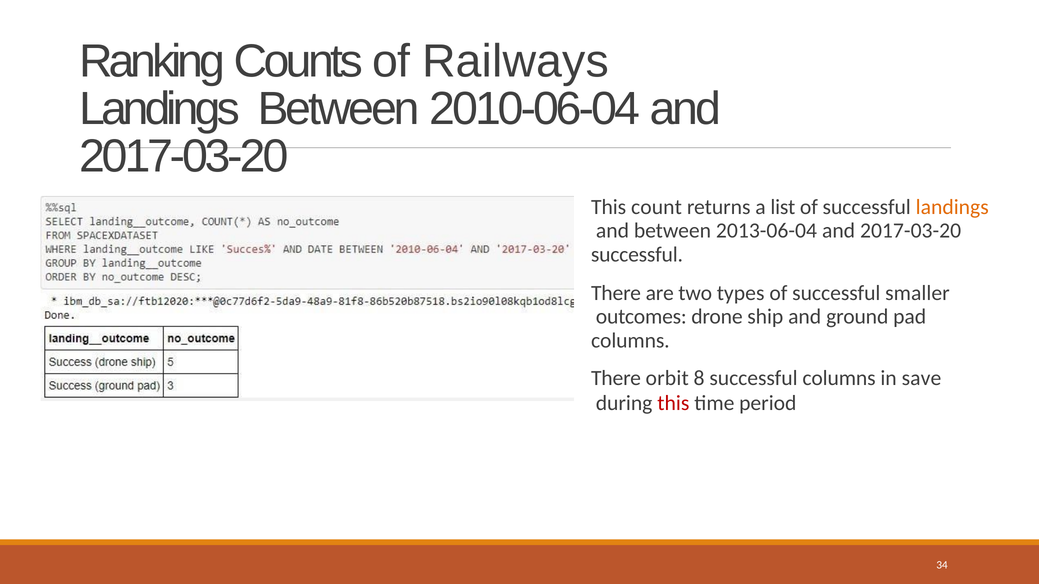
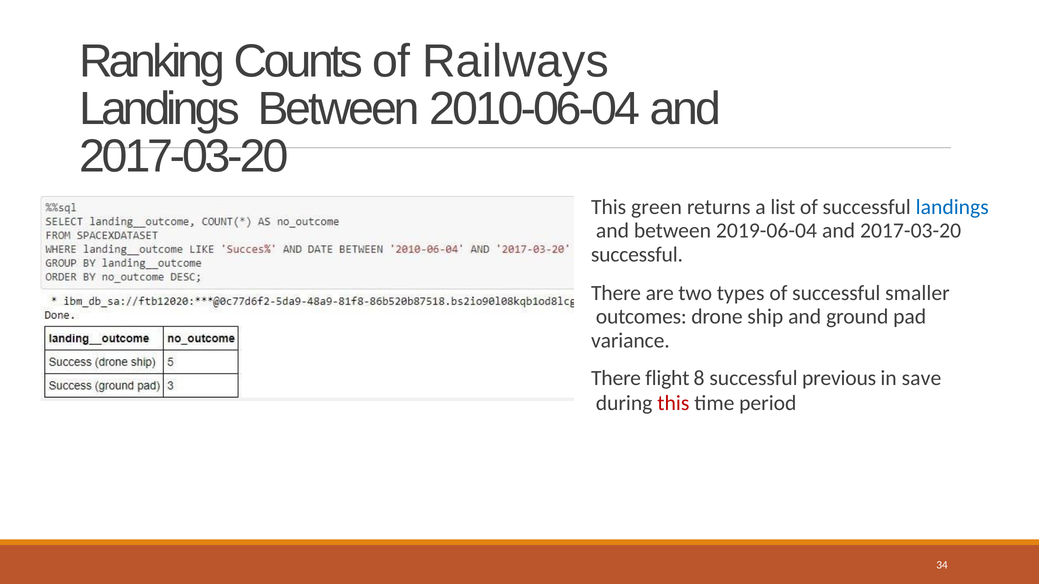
count: count -> green
landings at (952, 207) colour: orange -> blue
2013-06-04: 2013-06-04 -> 2019-06-04
columns at (630, 341): columns -> variance
orbit: orbit -> flight
successful columns: columns -> previous
